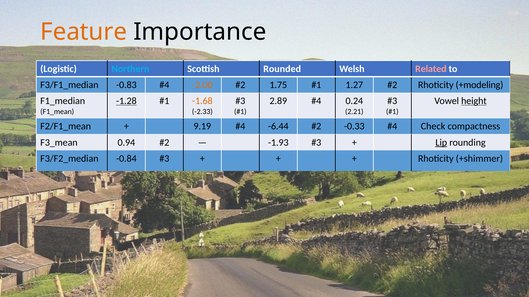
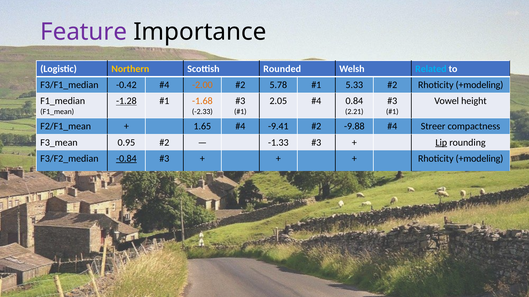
Feature colour: orange -> purple
Northern colour: light blue -> yellow
Related colour: pink -> light blue
-0.83: -0.83 -> -0.42
1.75: 1.75 -> 5.78
1.27: 1.27 -> 5.33
2.89: 2.89 -> 2.05
0.24: 0.24 -> 0.84
height underline: present -> none
9.19: 9.19 -> 1.65
-6.44: -6.44 -> -9.41
-0.33: -0.33 -> -9.88
Check: Check -> Streer
0.94: 0.94 -> 0.95
-1.93: -1.93 -> -1.33
-0.84 underline: none -> present
+shimmer at (479, 159): +shimmer -> +modeling
